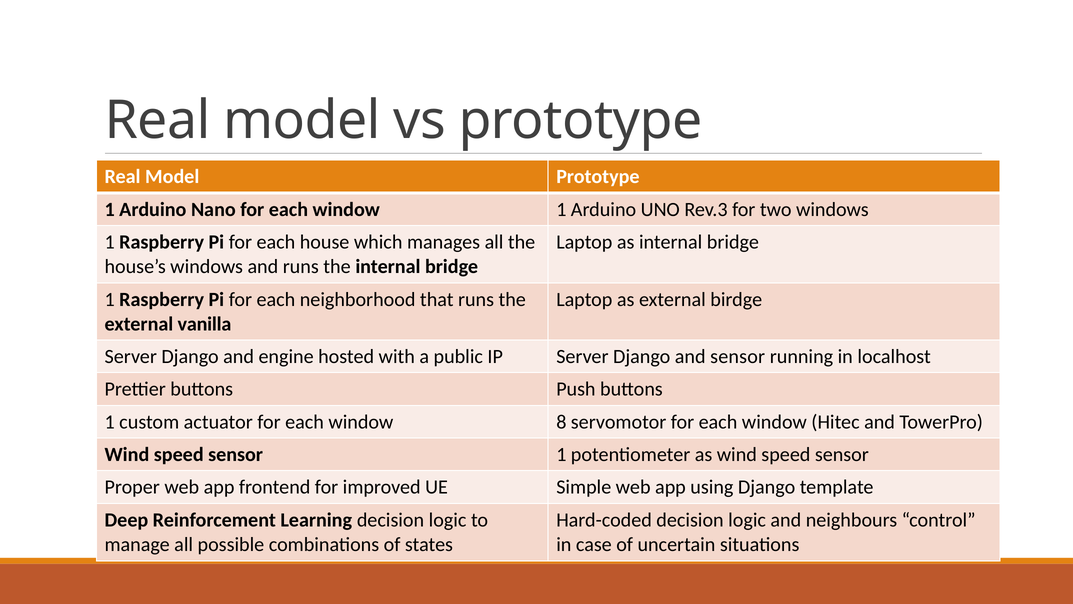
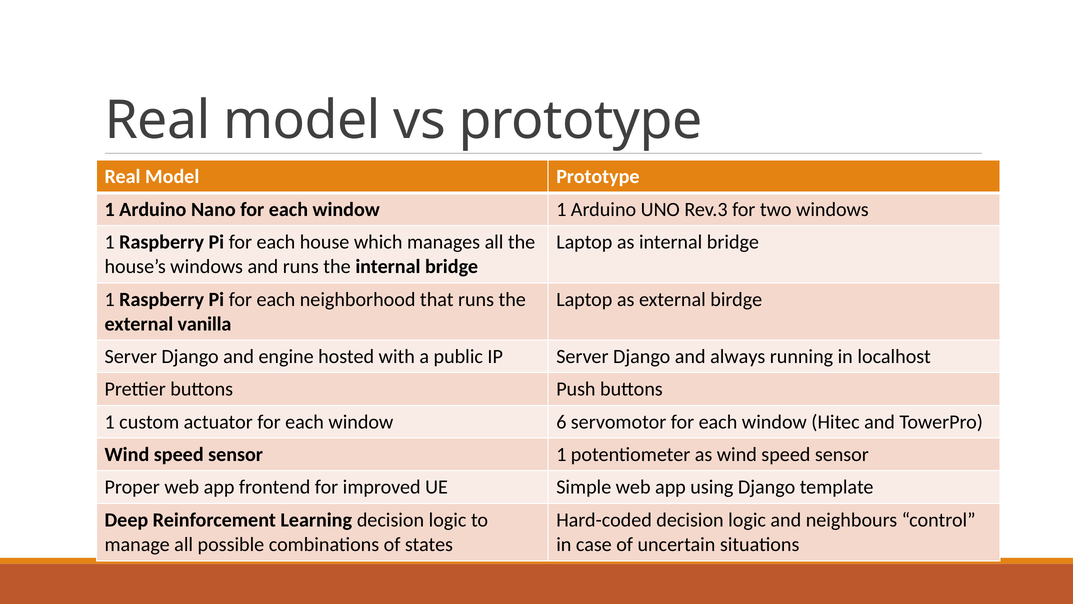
and sensor: sensor -> always
8: 8 -> 6
